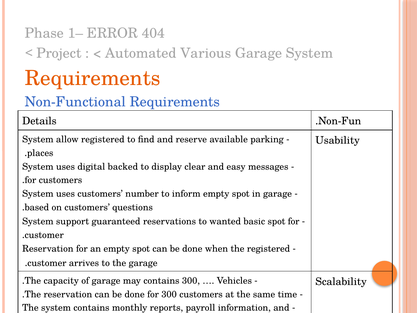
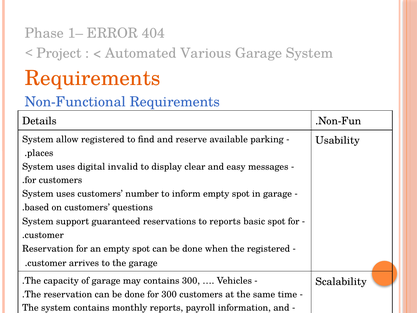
backed: backed -> invalid
to wanted: wanted -> reports
